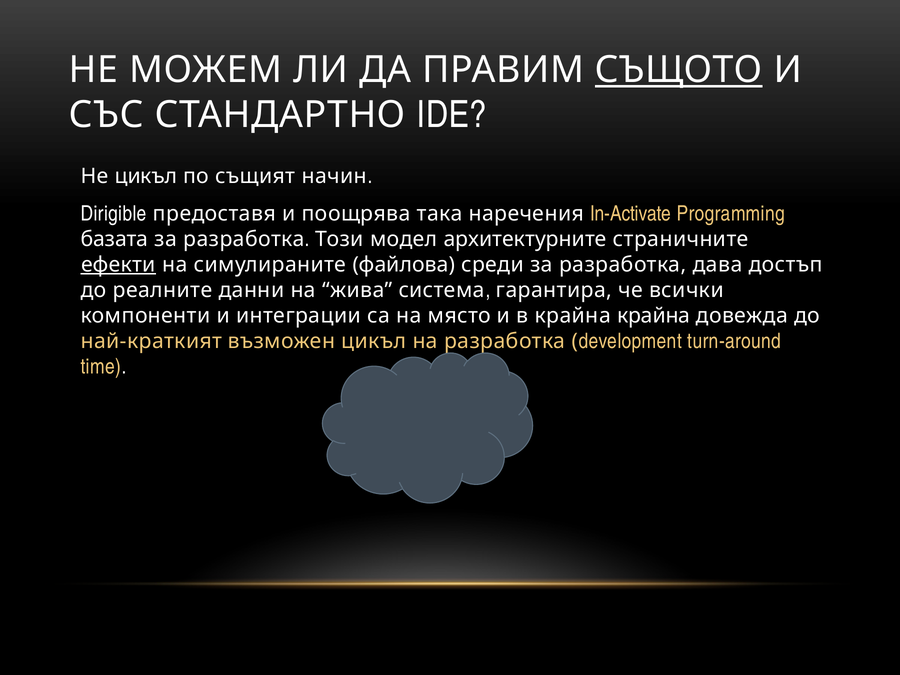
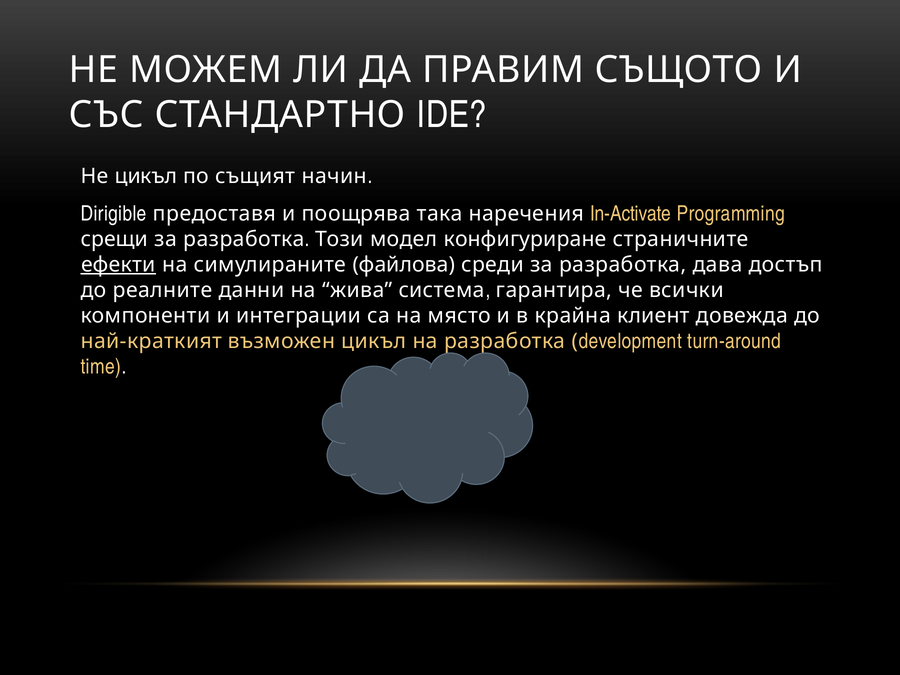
СЪЩОТО underline: present -> none
базата: базата -> срещи
архитектурните: архитектурните -> конфигуриране
крайна крайна: крайна -> клиент
